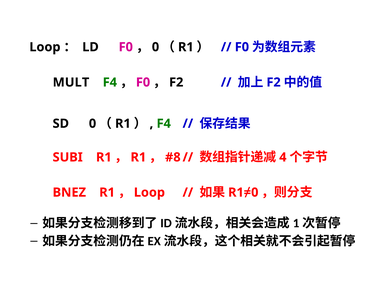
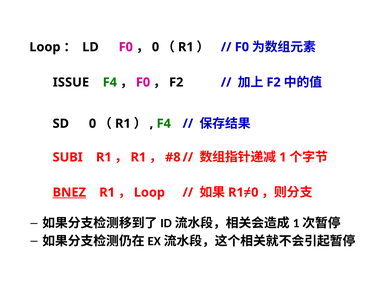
MULT: MULT -> ISSUE
4: 4 -> 1
BNEZ underline: none -> present
